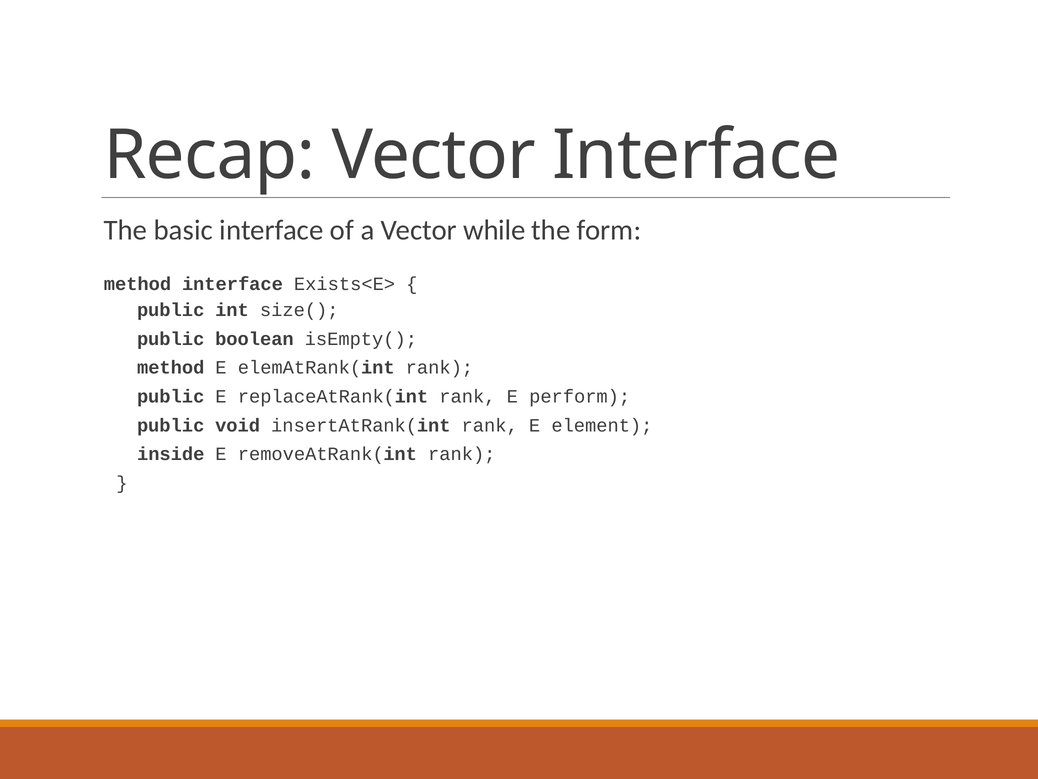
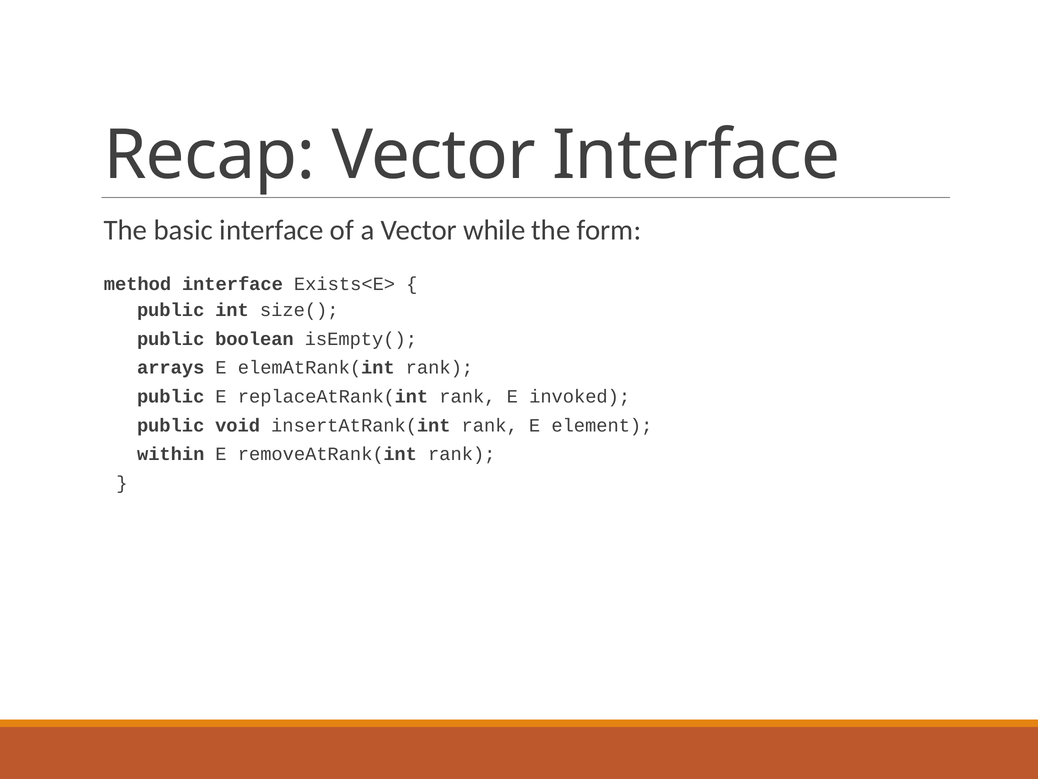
method at (171, 367): method -> arrays
perform: perform -> invoked
inside: inside -> within
